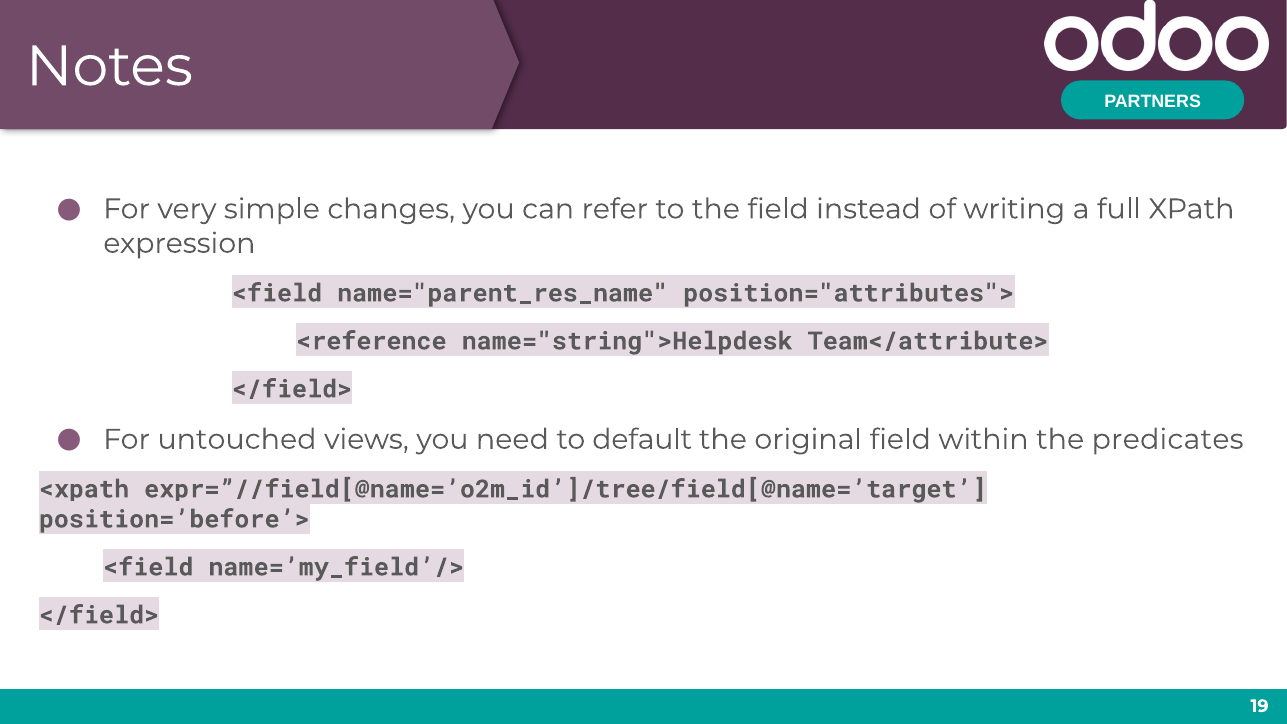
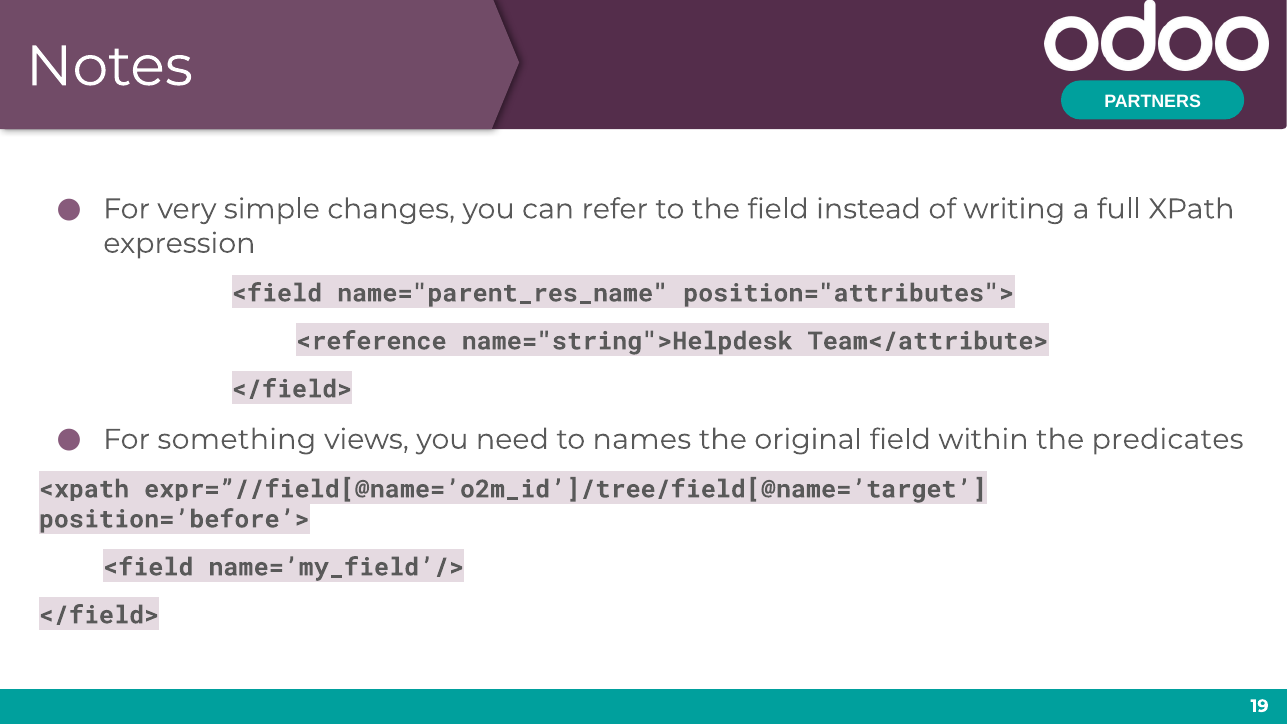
untouched: untouched -> something
default: default -> names
